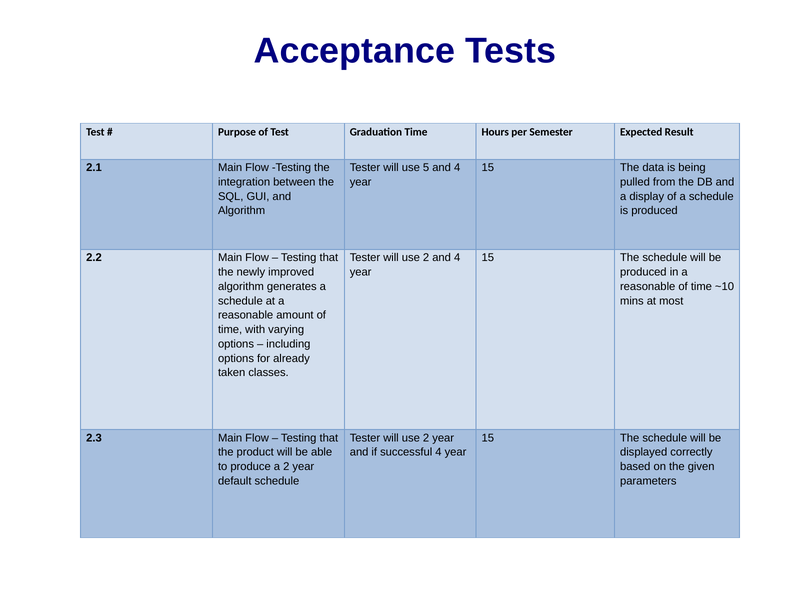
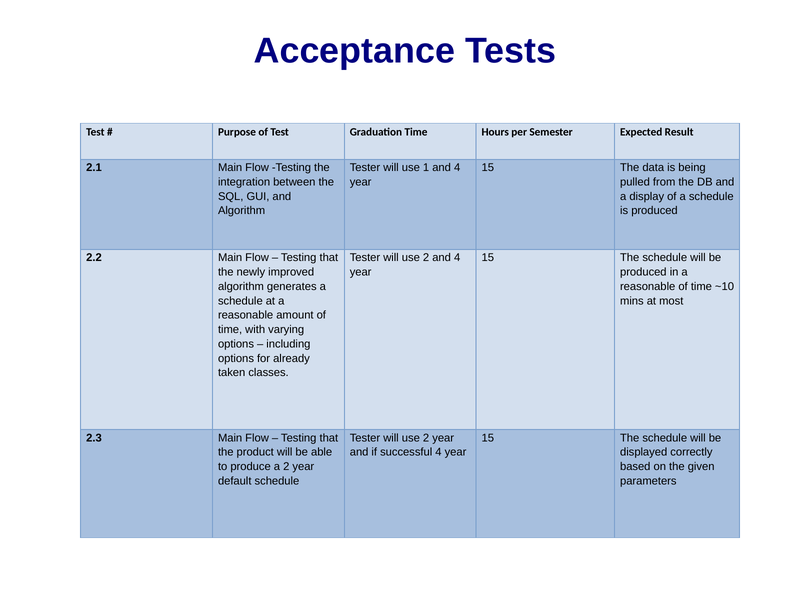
5: 5 -> 1
